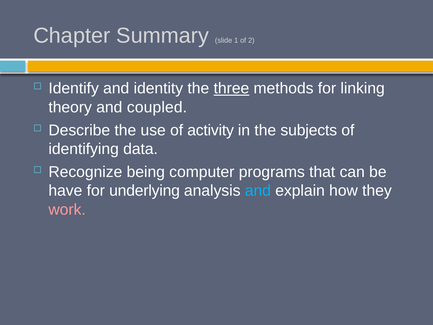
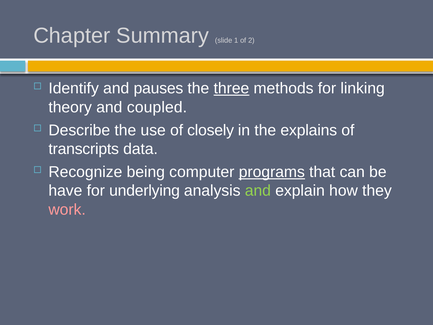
identity: identity -> pauses
activity: activity -> closely
subjects: subjects -> explains
identifying: identifying -> transcripts
programs underline: none -> present
and at (258, 191) colour: light blue -> light green
